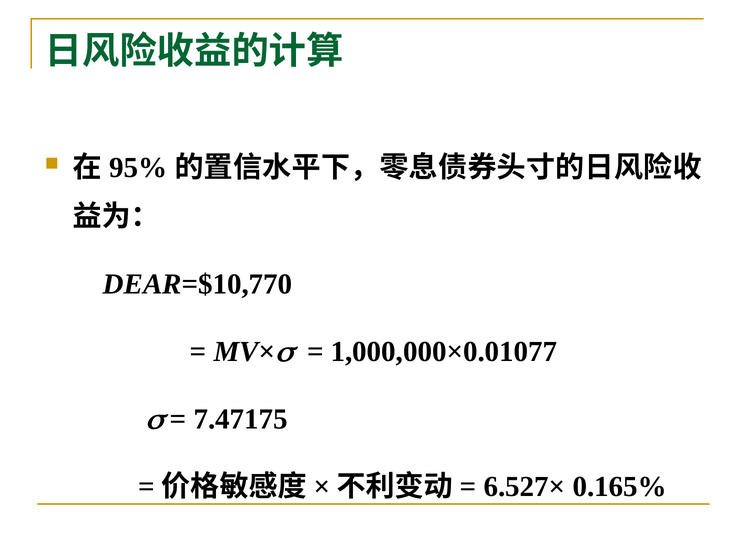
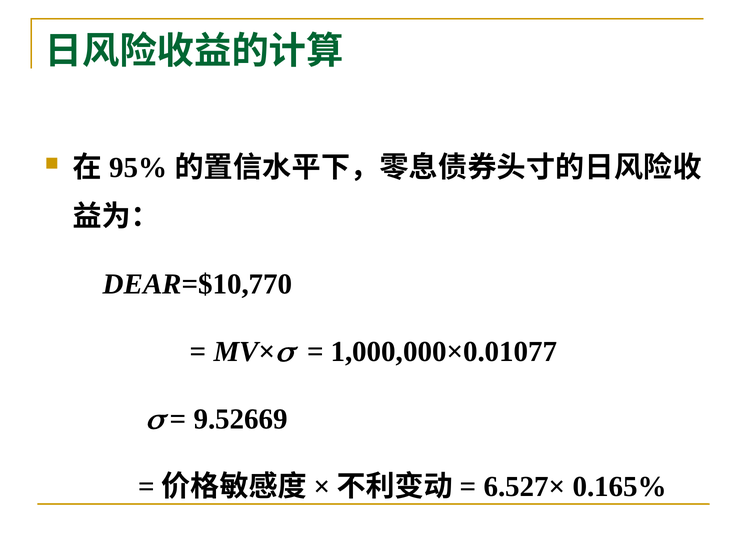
7.47175: 7.47175 -> 9.52669
